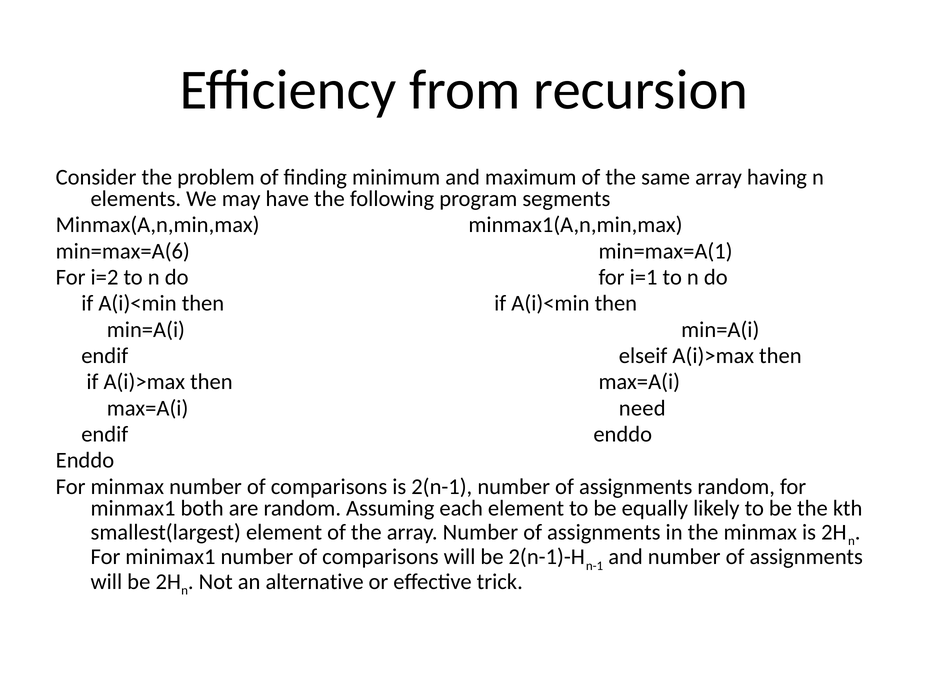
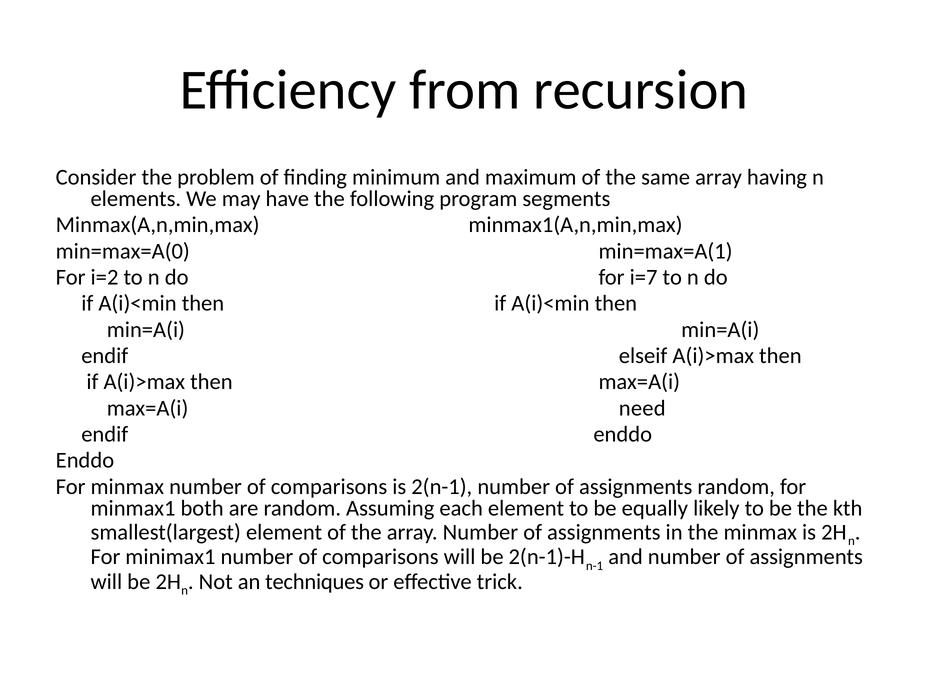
min=max=A(6: min=max=A(6 -> min=max=A(0
i=1: i=1 -> i=7
alternative: alternative -> techniques
